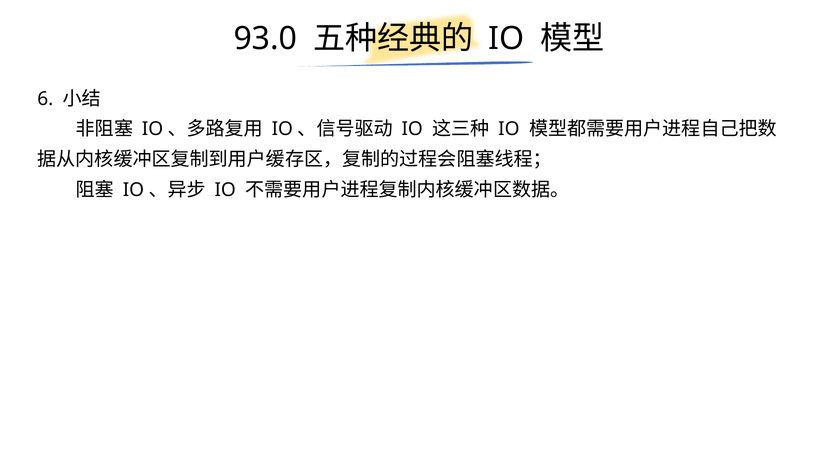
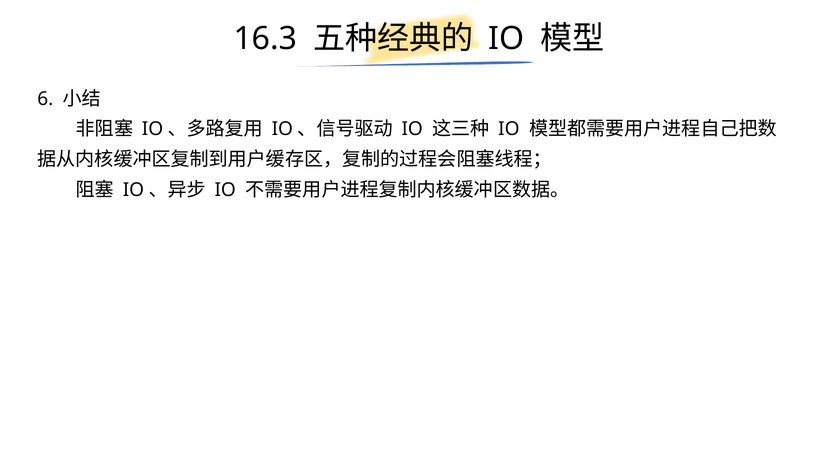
93.0: 93.0 -> 16.3
